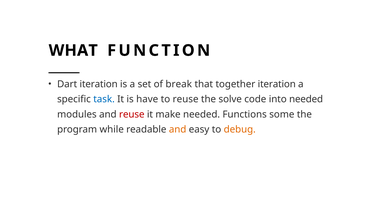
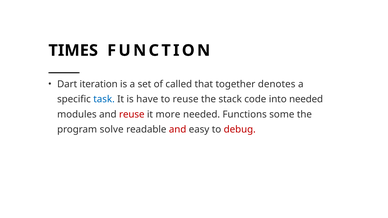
WHAT: WHAT -> TIMES
break: break -> called
together iteration: iteration -> denotes
solve: solve -> stack
make: make -> more
while: while -> solve
and at (178, 130) colour: orange -> red
debug colour: orange -> red
